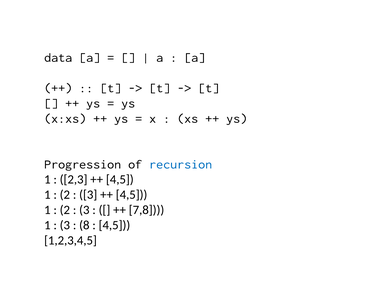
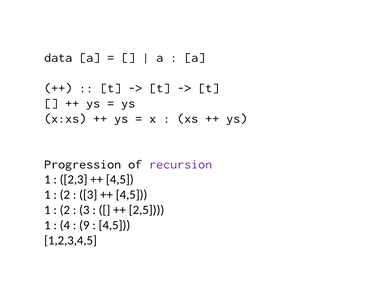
recursion colour: blue -> purple
7,8: 7,8 -> 2,5
3 at (65, 226): 3 -> 4
8: 8 -> 9
